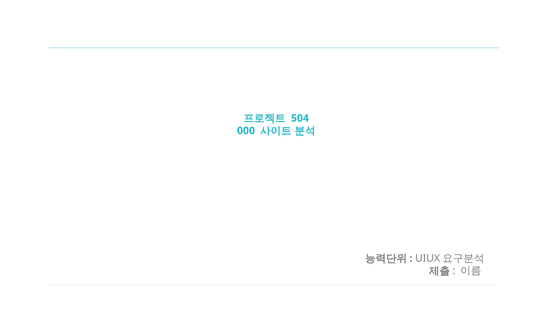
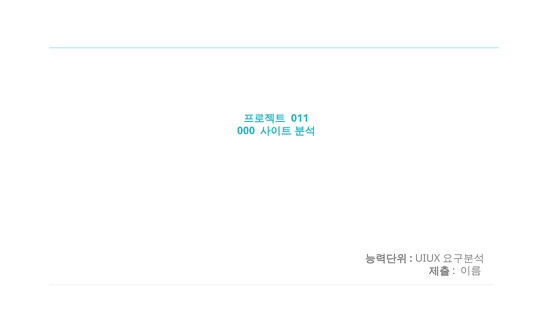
504: 504 -> 011
